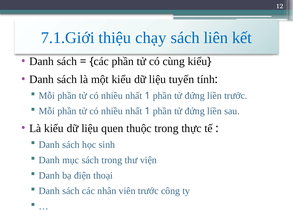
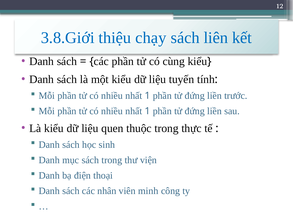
7.1.Giới: 7.1.Giới -> 3.8.Giới
viên trước: trước -> minh
